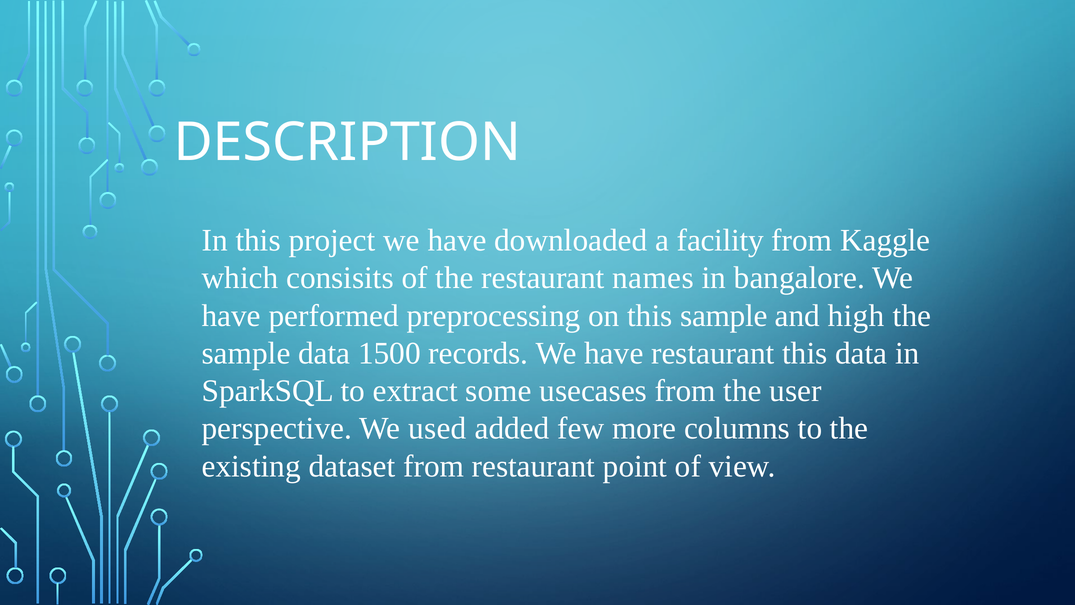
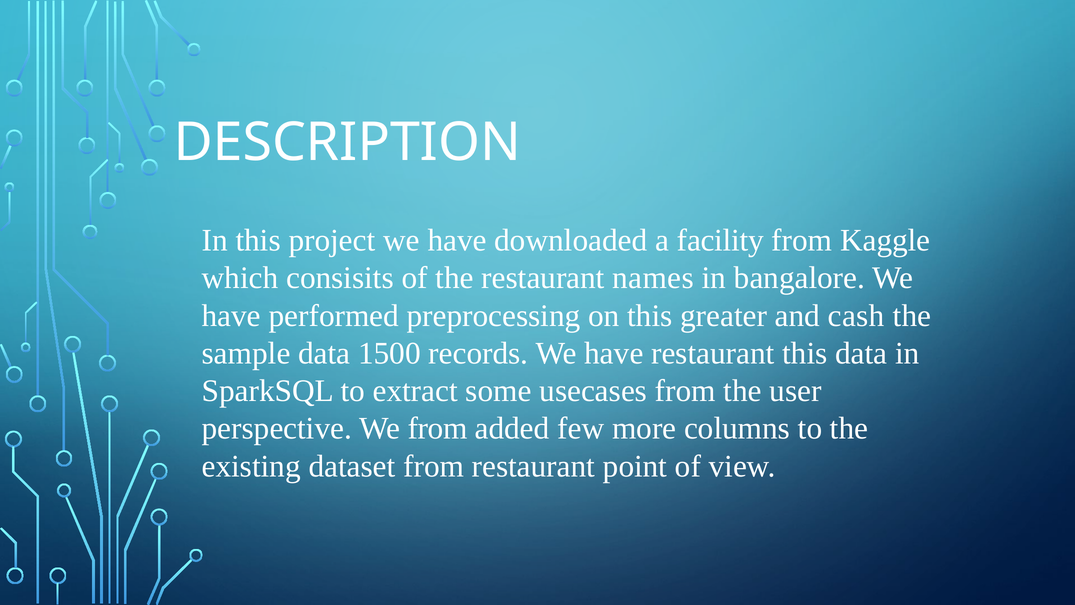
this sample: sample -> greater
high: high -> cash
We used: used -> from
